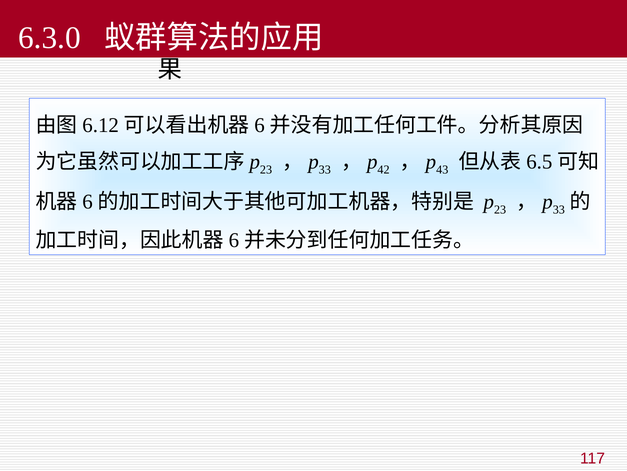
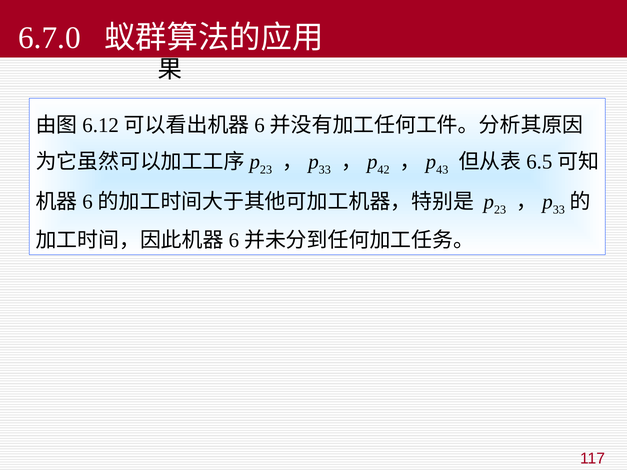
6.3.0: 6.3.0 -> 6.7.0
